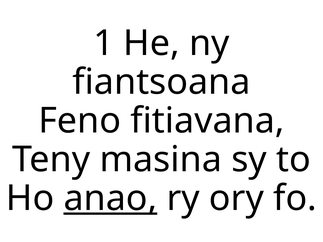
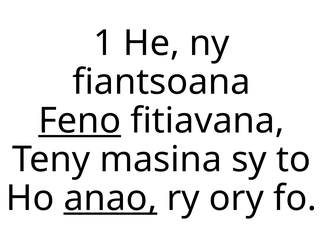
Feno underline: none -> present
